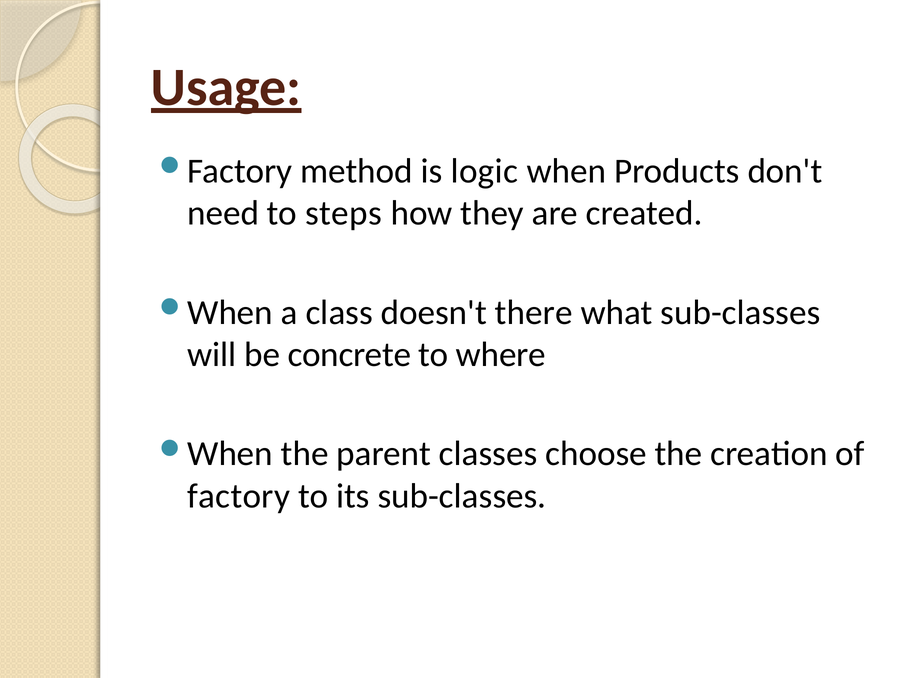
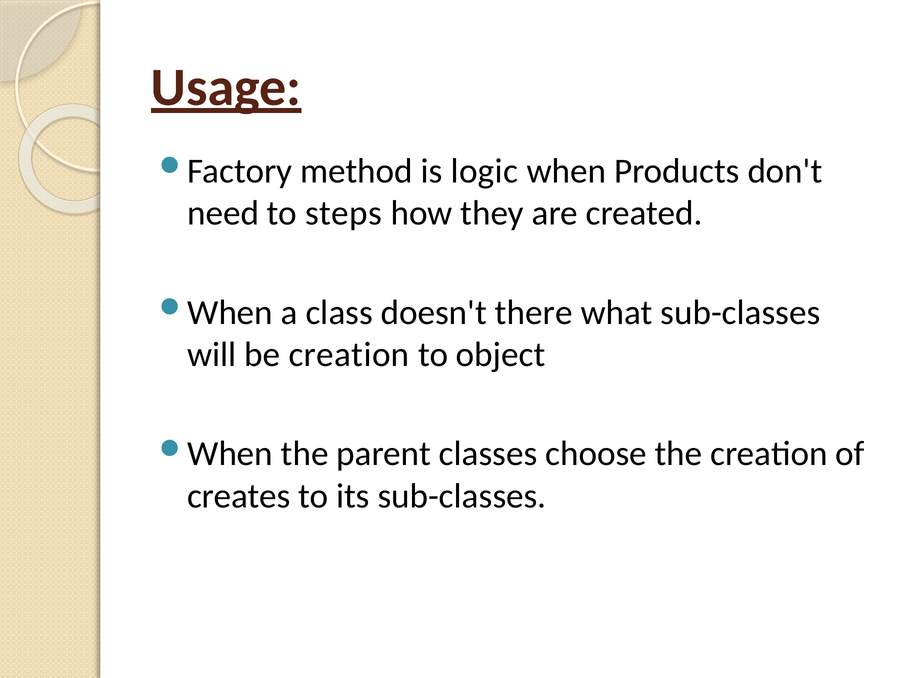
be concrete: concrete -> creation
where: where -> object
factory: factory -> creates
